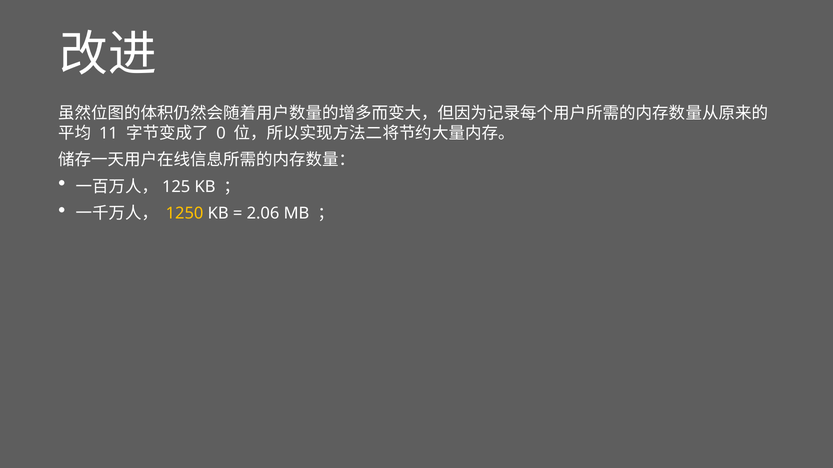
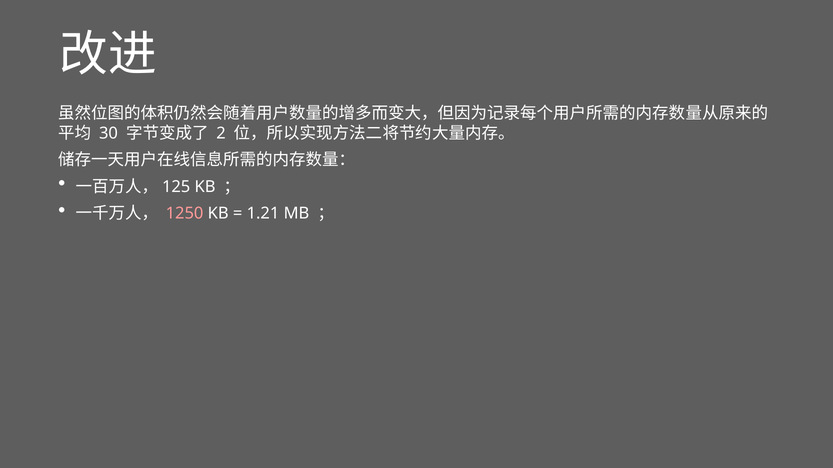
11: 11 -> 30
0: 0 -> 2
1250 colour: yellow -> pink
2.06: 2.06 -> 1.21
